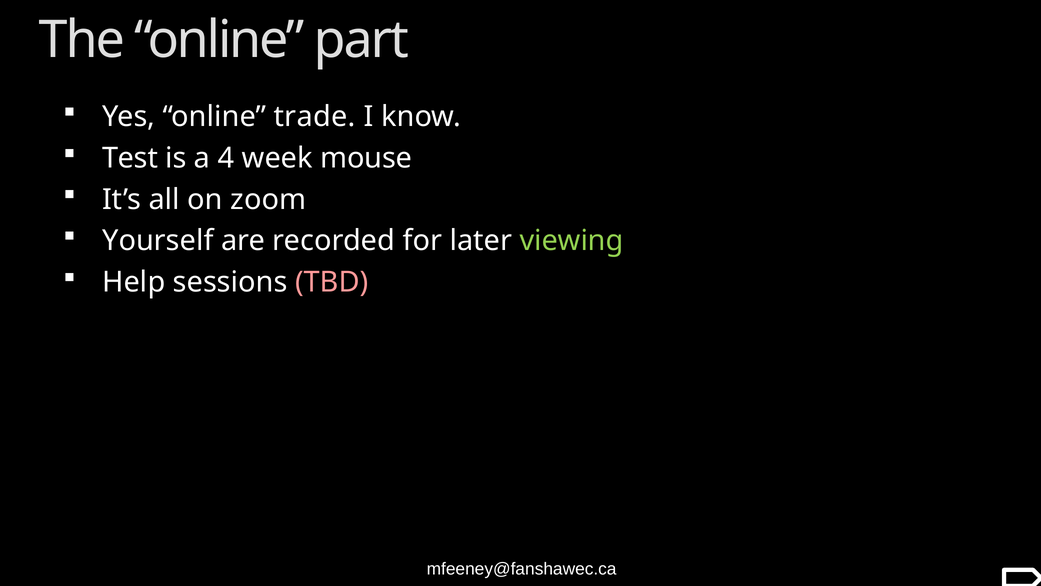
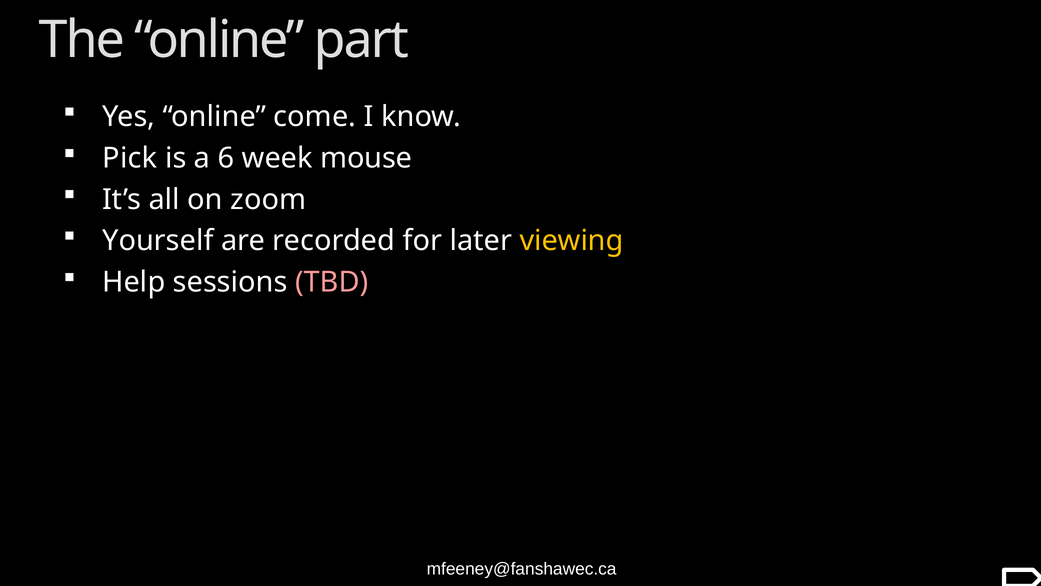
trade: trade -> come
Test: Test -> Pick
4: 4 -> 6
viewing colour: light green -> yellow
